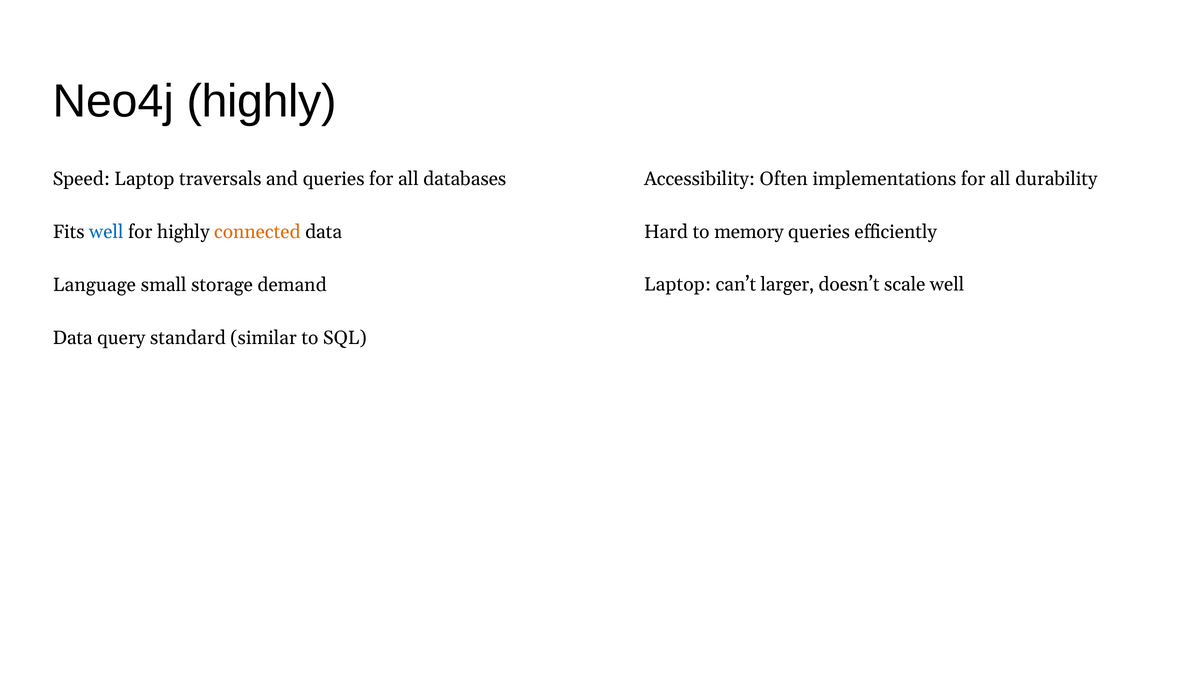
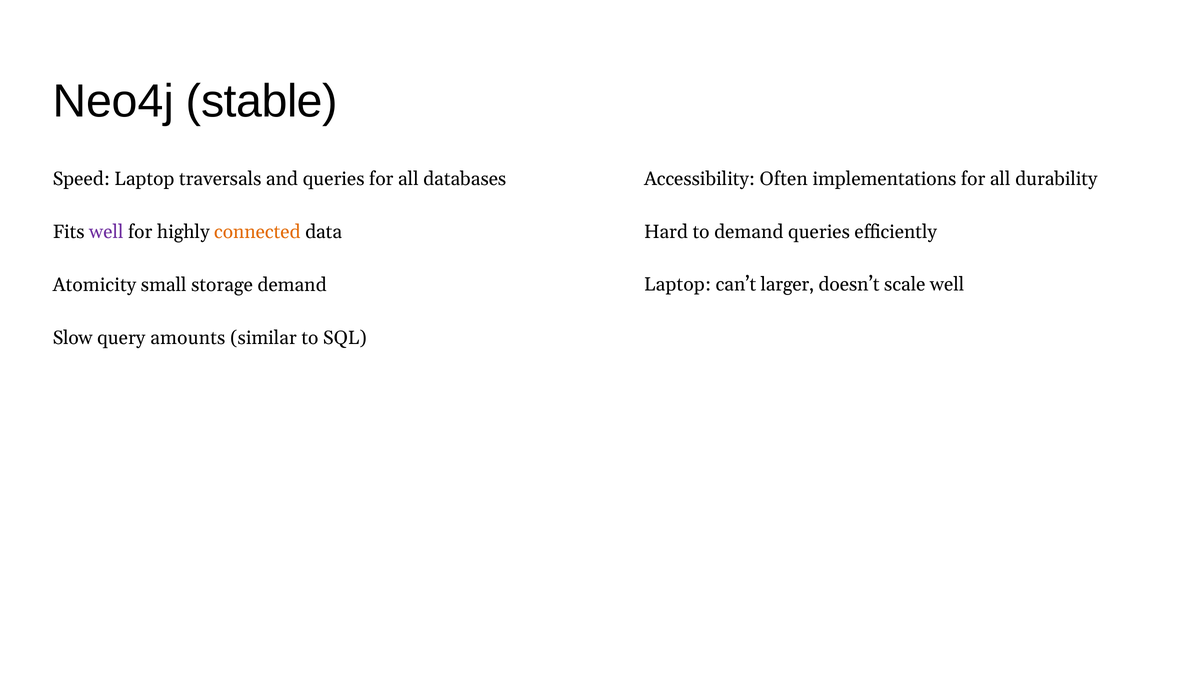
Neo4j highly: highly -> stable
well at (106, 232) colour: blue -> purple
to memory: memory -> demand
Language: Language -> Atomicity
Data at (73, 338): Data -> Slow
standard: standard -> amounts
